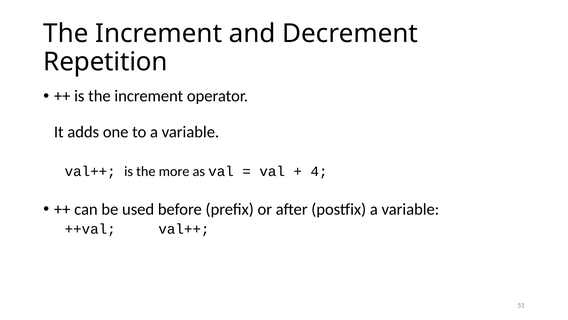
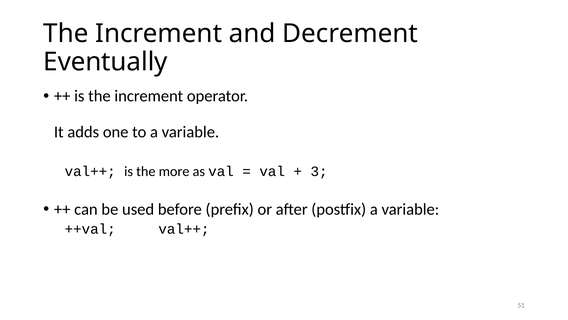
Repetition: Repetition -> Eventually
4: 4 -> 3
